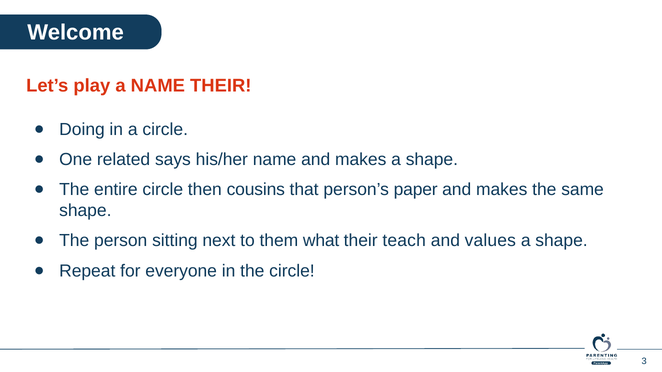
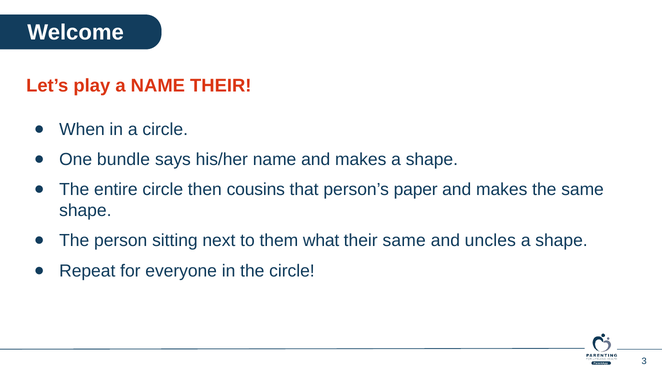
Doing: Doing -> When
related: related -> bundle
their teach: teach -> same
values: values -> uncles
